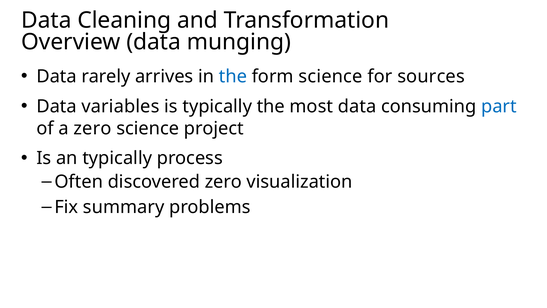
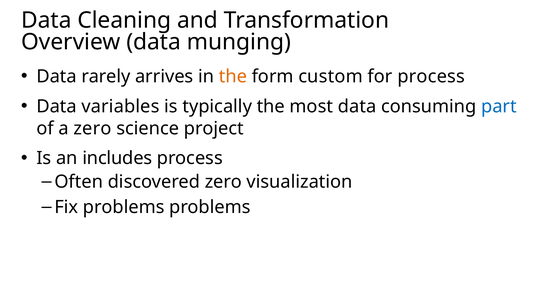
the at (233, 77) colour: blue -> orange
form science: science -> custom
for sources: sources -> process
an typically: typically -> includes
Fix summary: summary -> problems
